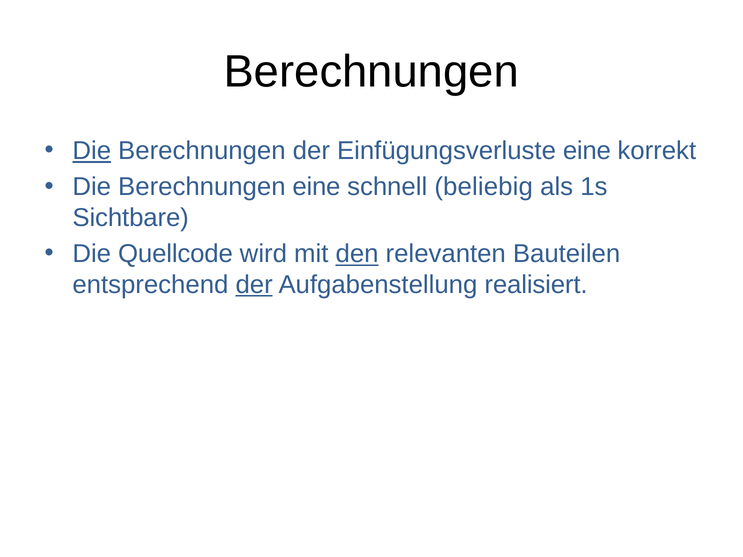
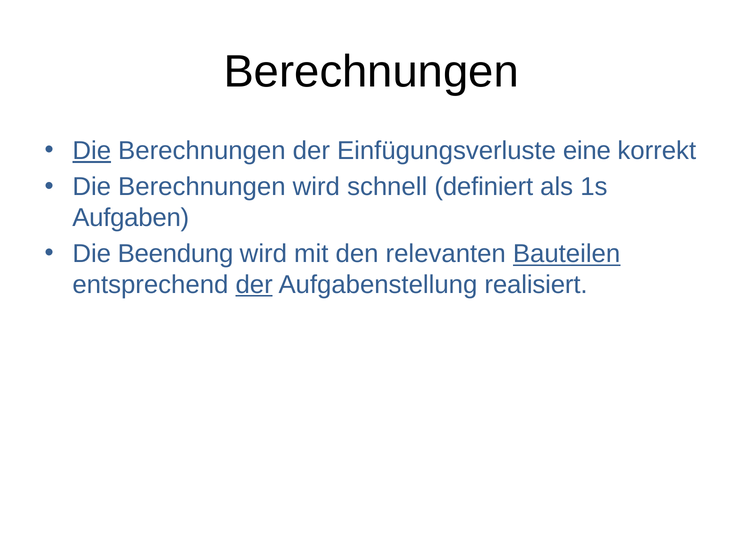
Berechnungen eine: eine -> wird
beliebig: beliebig -> definiert
Sichtbare: Sichtbare -> Aufgaben
Quellcode: Quellcode -> Beendung
den underline: present -> none
Bauteilen underline: none -> present
